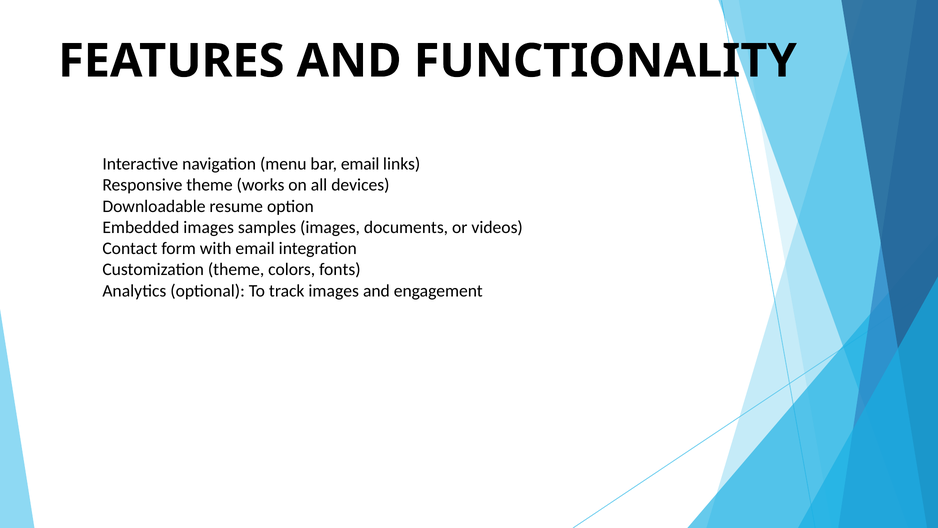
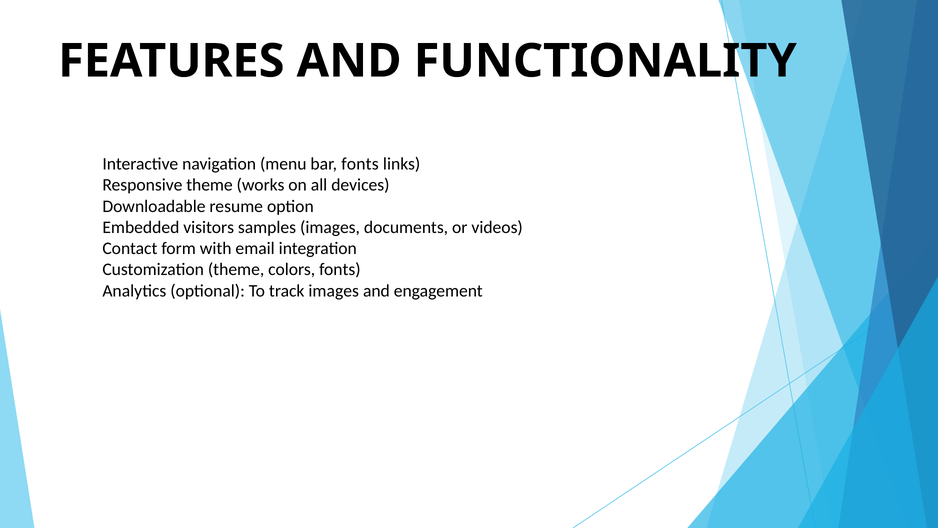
bar email: email -> fonts
Embedded images: images -> visitors
